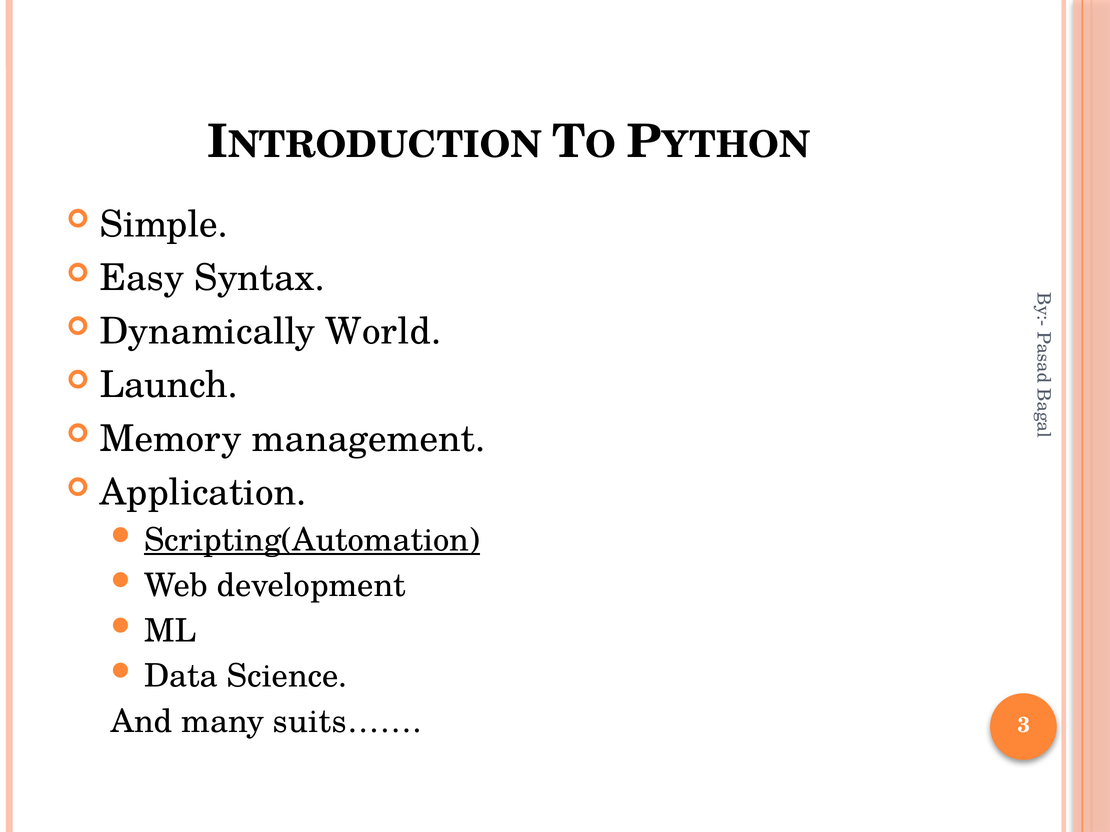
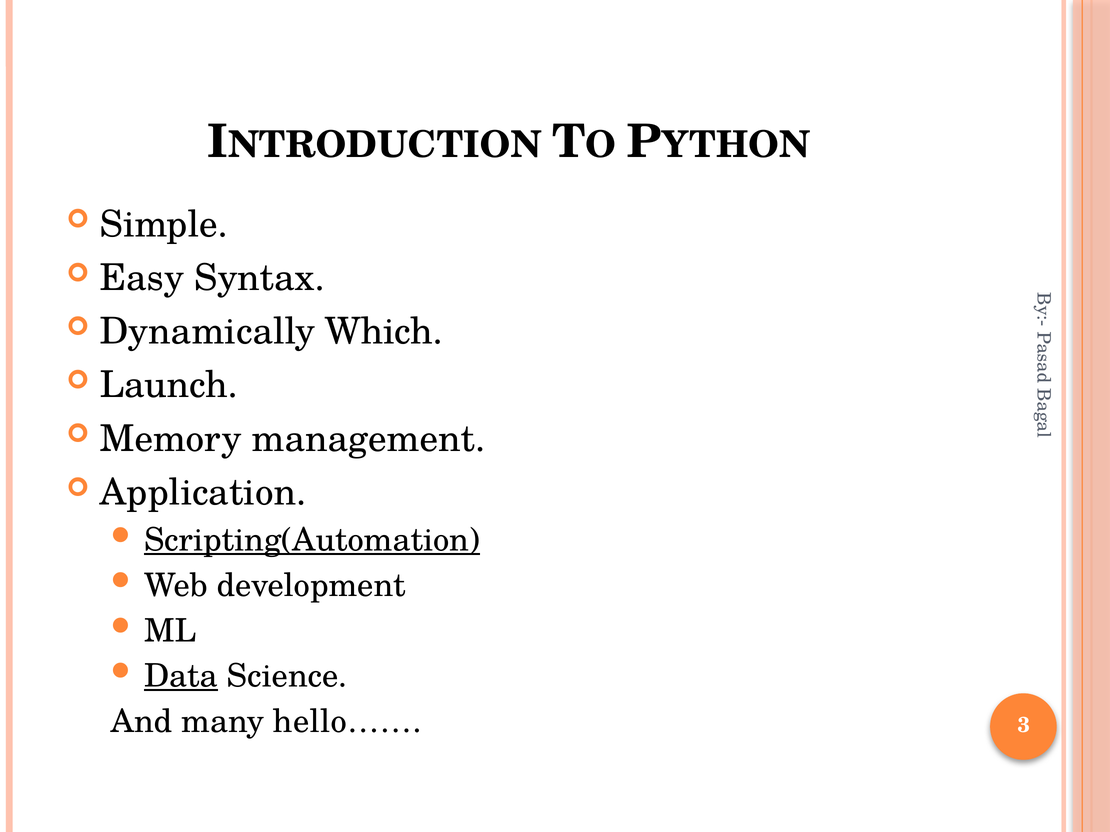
World: World -> Which
Data underline: none -> present
suits……: suits…… -> hello……
